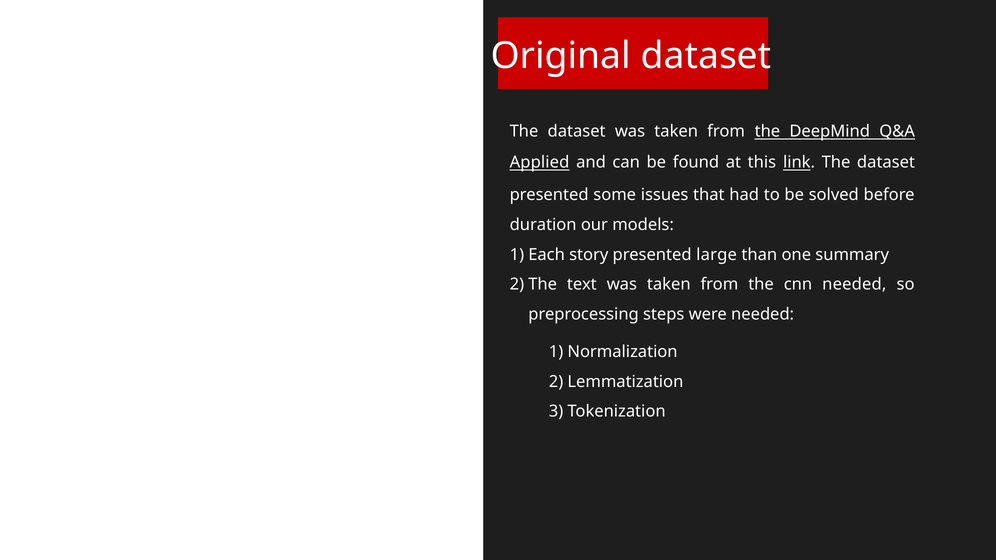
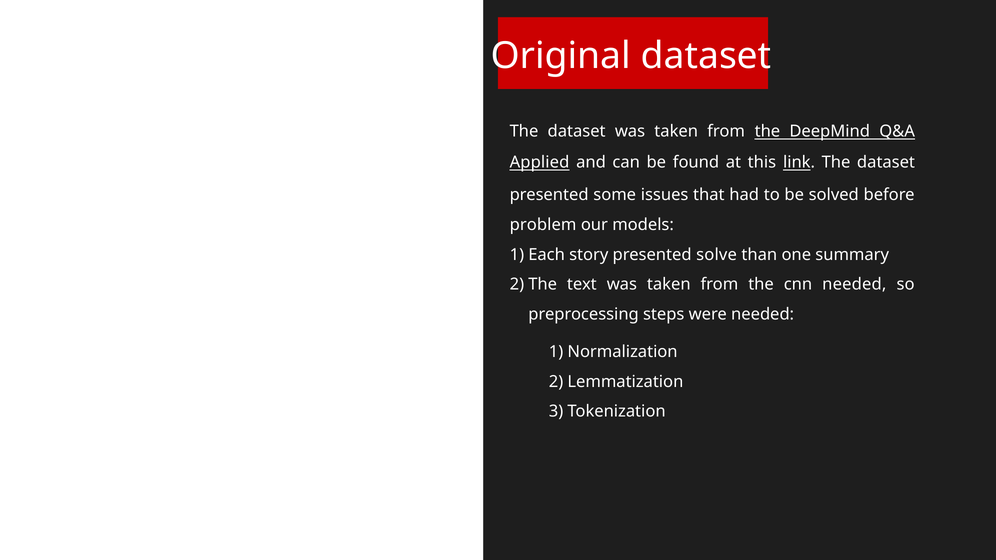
duration: duration -> problem
large: large -> solve
